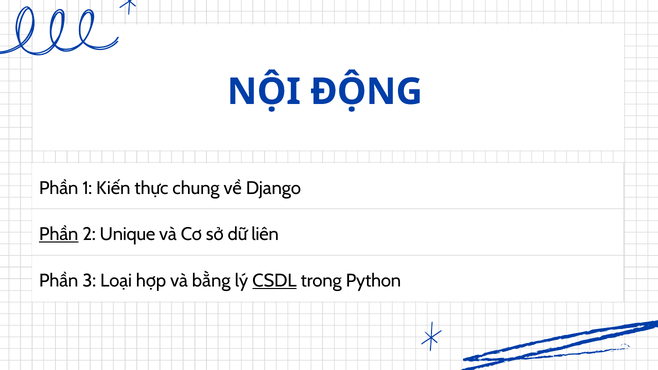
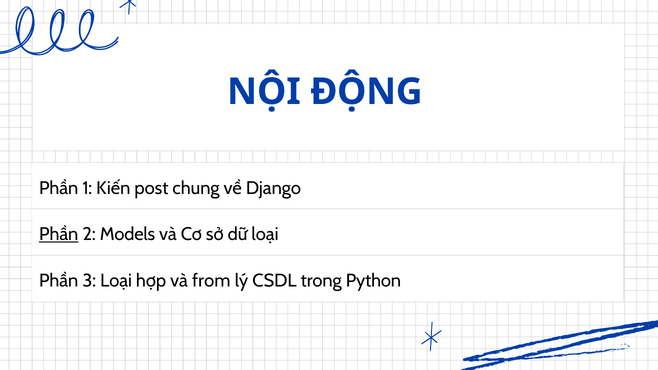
thực: thực -> post
Unique: Unique -> Models
dữ liên: liên -> loại
bằng: bằng -> from
CSDL underline: present -> none
